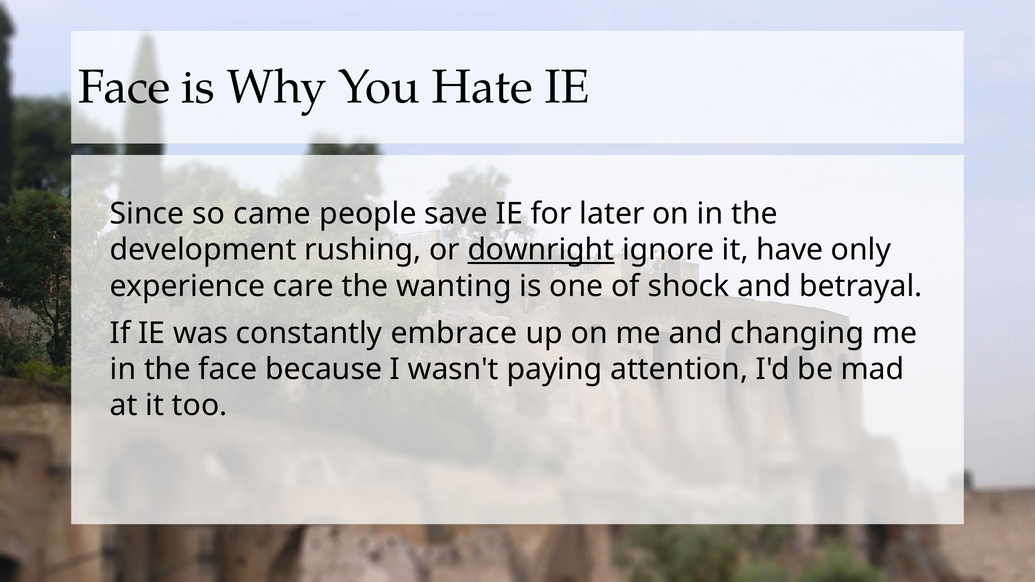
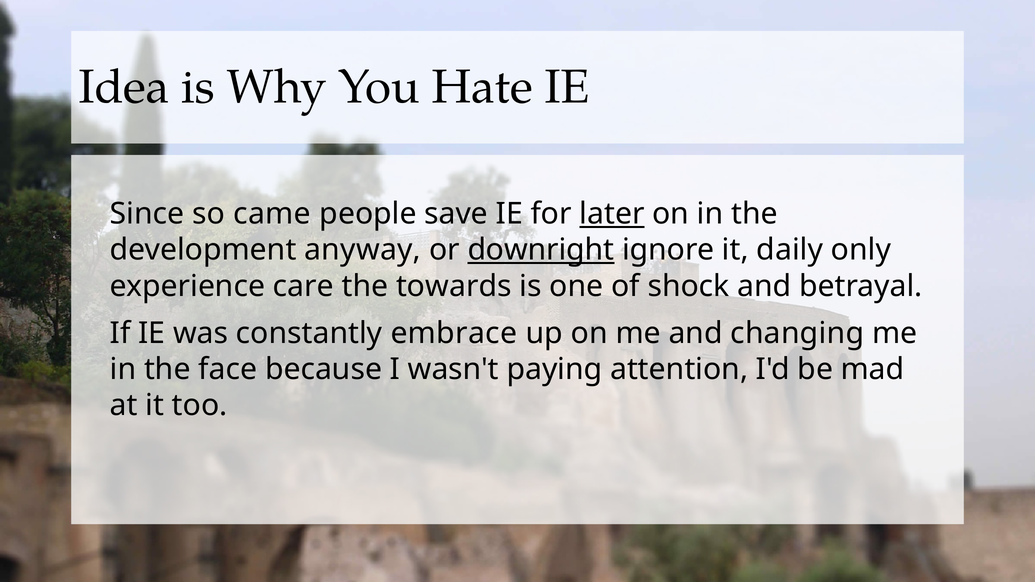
Face at (124, 87): Face -> Idea
later underline: none -> present
rushing: rushing -> anyway
have: have -> daily
wanting: wanting -> towards
